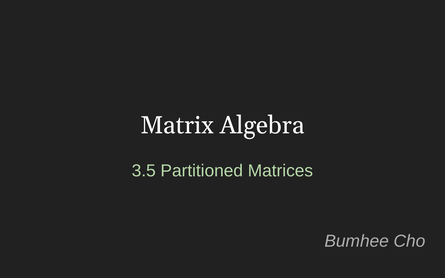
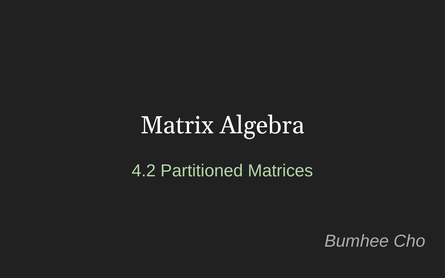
3.5: 3.5 -> 4.2
